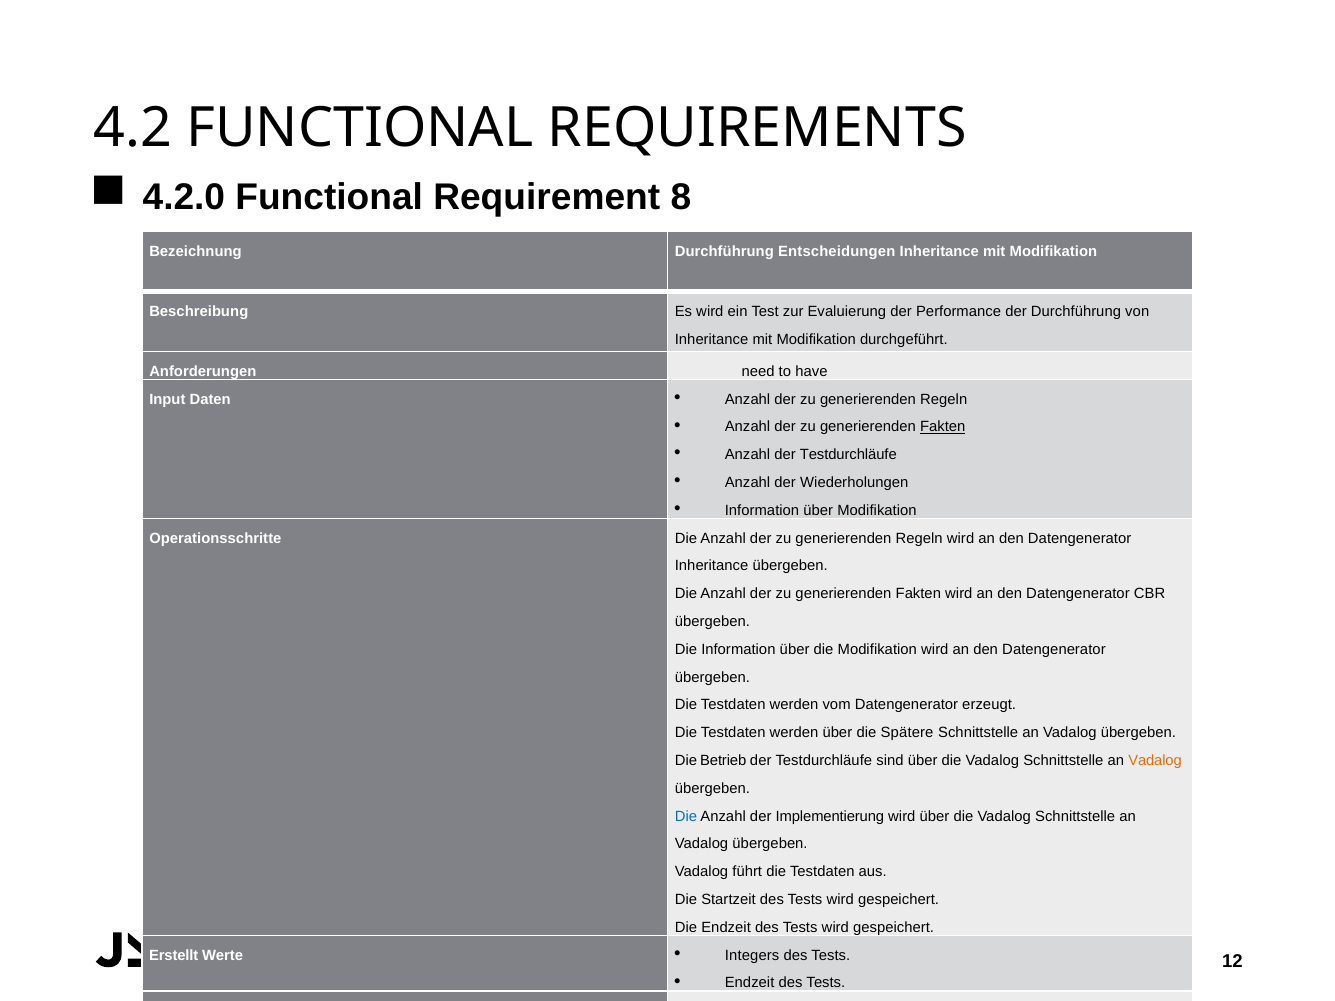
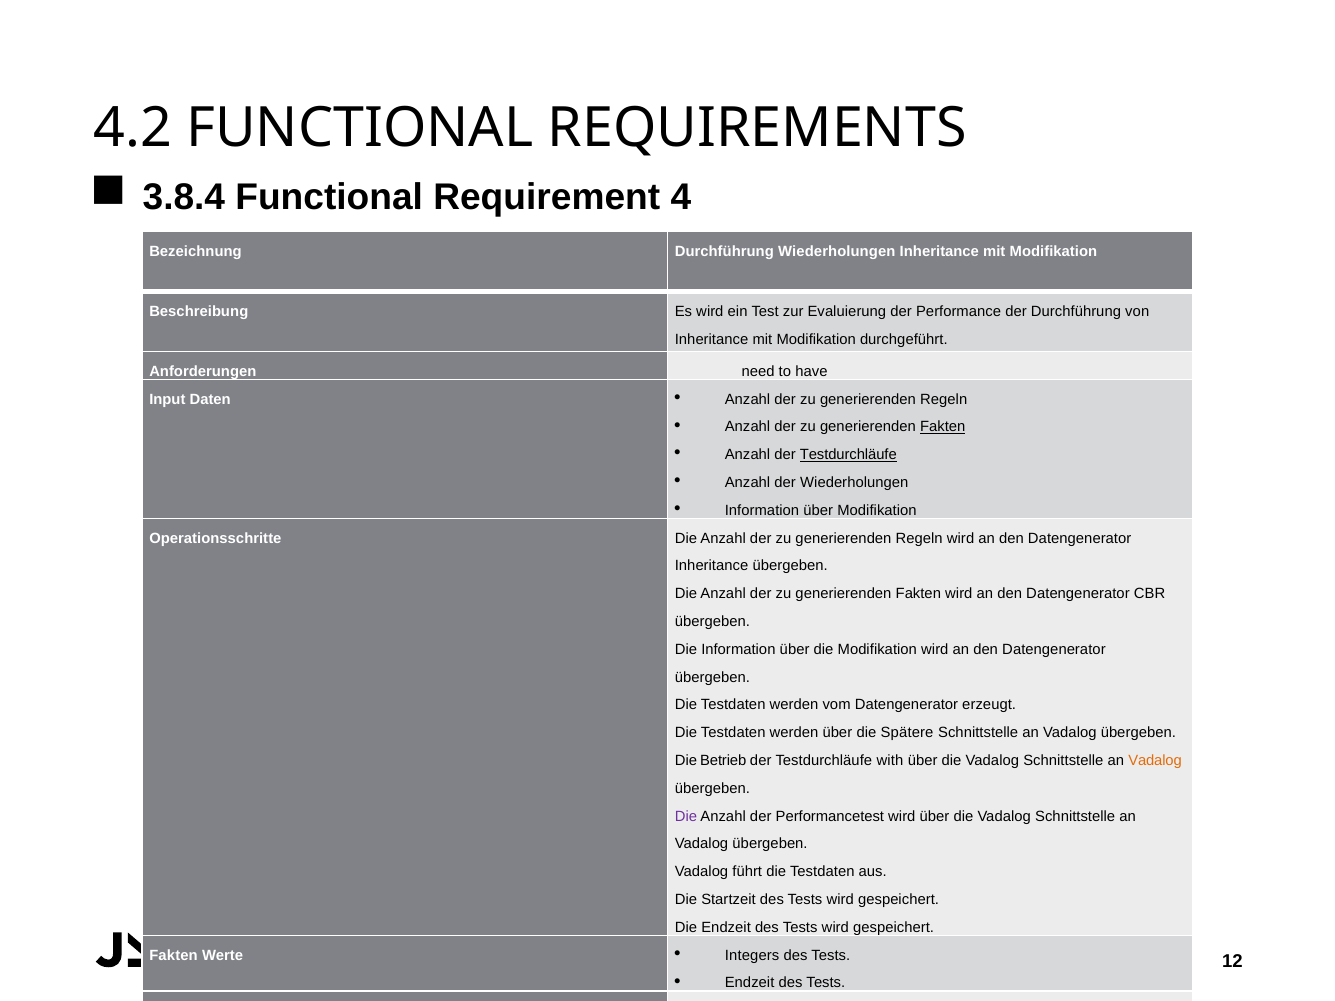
4.2.0: 4.2.0 -> 3.8.4
8: 8 -> 4
Durchführung Entscheidungen: Entscheidungen -> Wiederholungen
Testdurchläufe at (848, 455) underline: none -> present
sind: sind -> with
Die at (686, 816) colour: blue -> purple
Implementierung: Implementierung -> Performancetest
Erstellt at (174, 955): Erstellt -> Fakten
